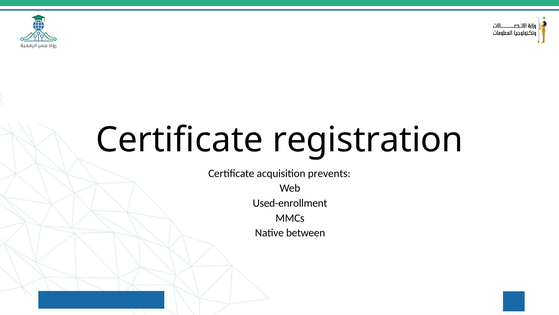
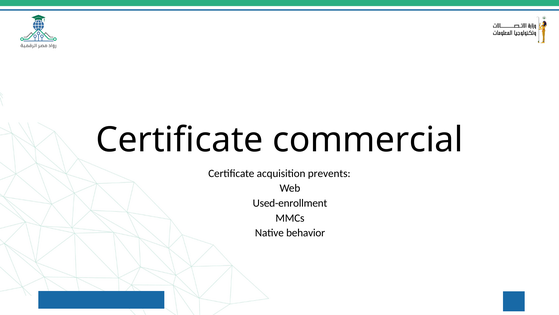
registration: registration -> commercial
between: between -> behavior
